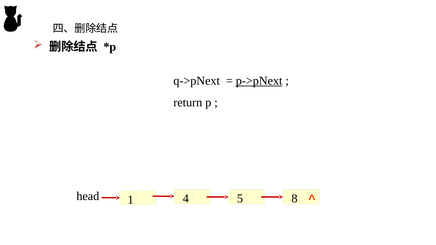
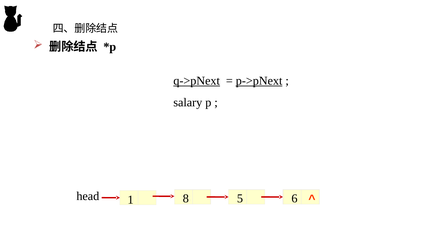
q->pNext underline: none -> present
return: return -> salary
8: 8 -> 6
4: 4 -> 8
